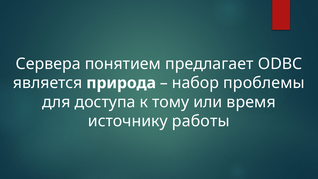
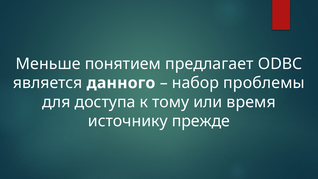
Сервера: Сервера -> Меньше
природа: природа -> данного
работы: работы -> прежде
